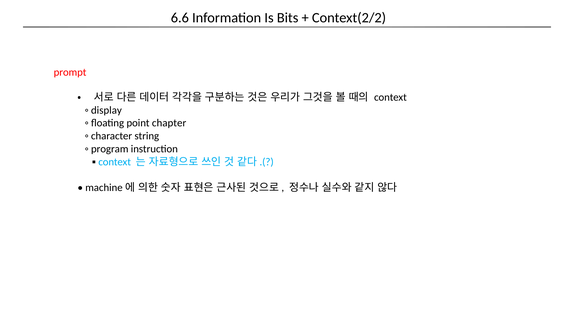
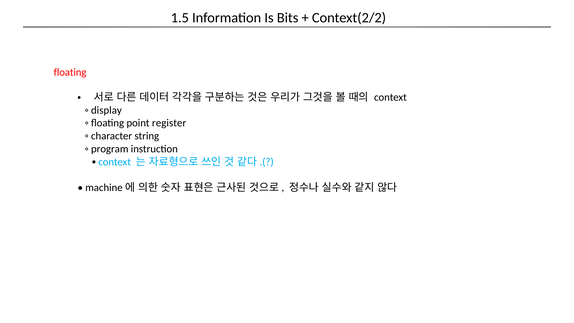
6.6: 6.6 -> 1.5
prompt at (70, 72): prompt -> floating
chapter: chapter -> register
